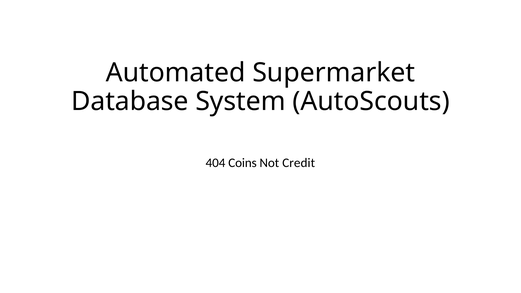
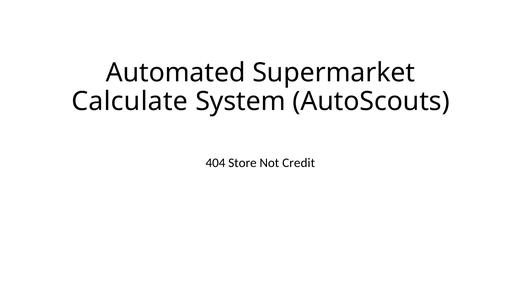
Database: Database -> Calculate
Coins: Coins -> Store
